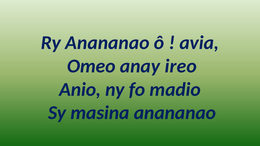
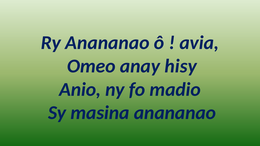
ireo: ireo -> hisy
